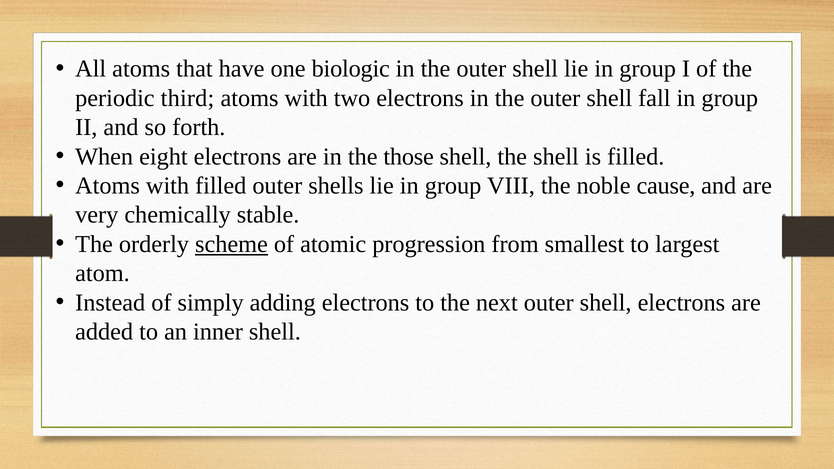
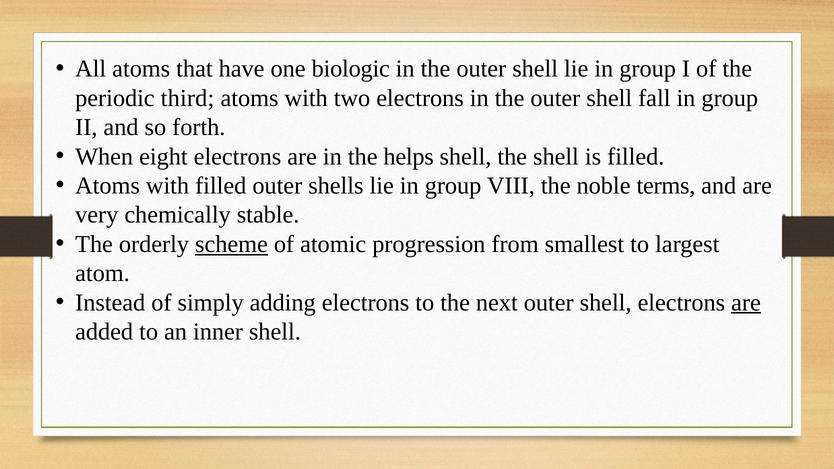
those: those -> helps
cause: cause -> terms
are at (746, 303) underline: none -> present
